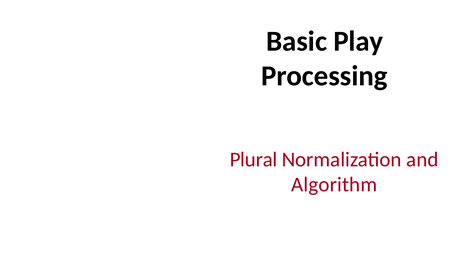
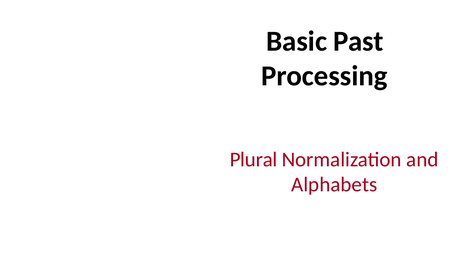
Play: Play -> Past
Algorithm: Algorithm -> Alphabets
